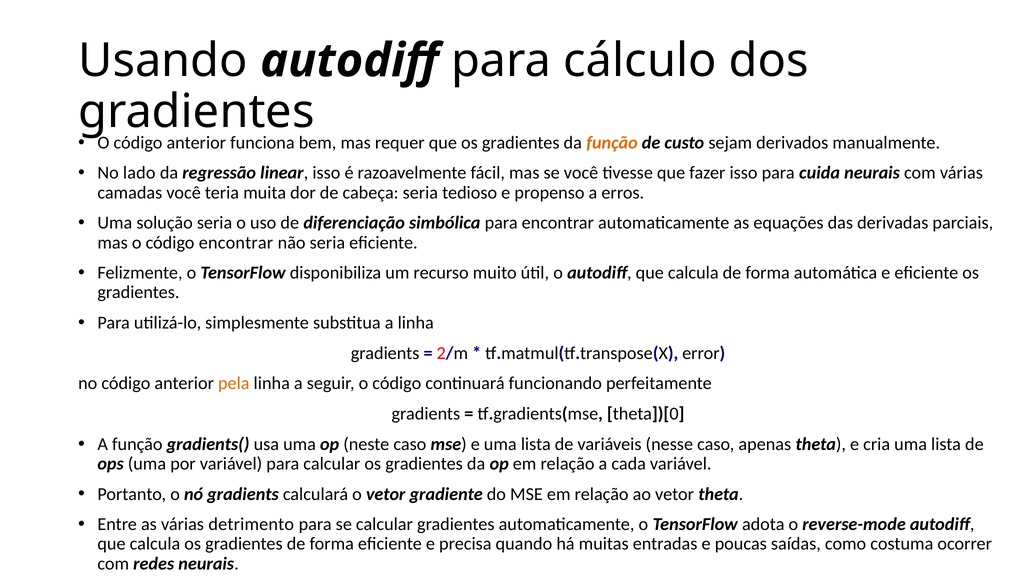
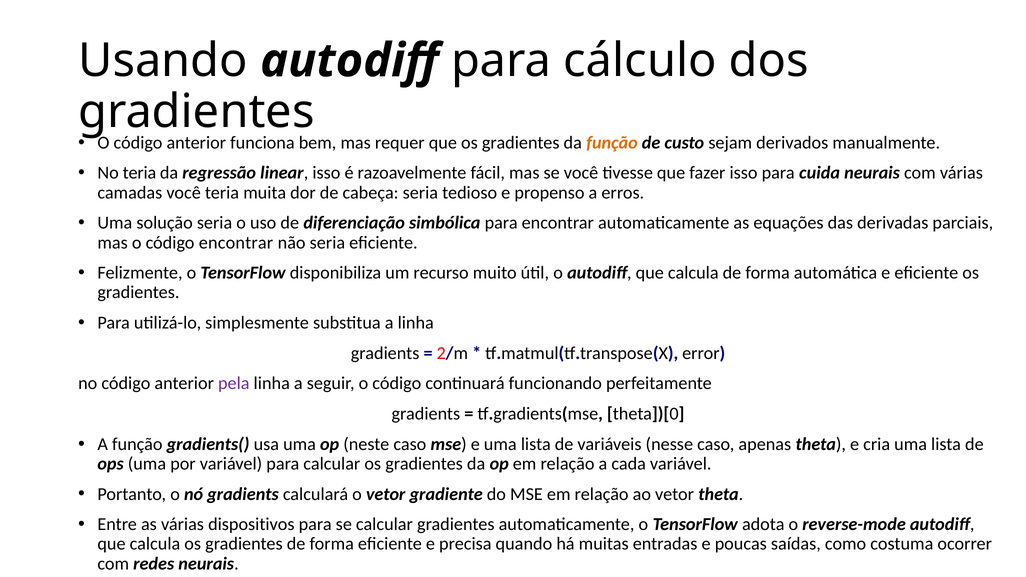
No lado: lado -> teria
pela colour: orange -> purple
detrimento: detrimento -> dispositivos
